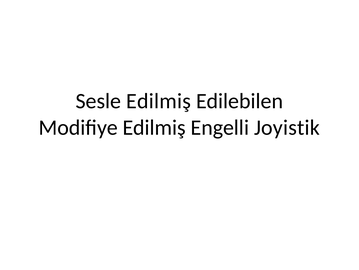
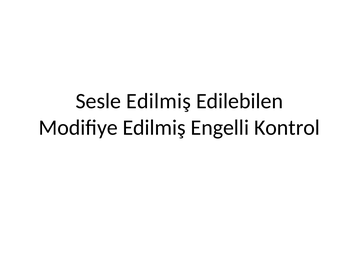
Joyistik: Joyistik -> Kontrol
